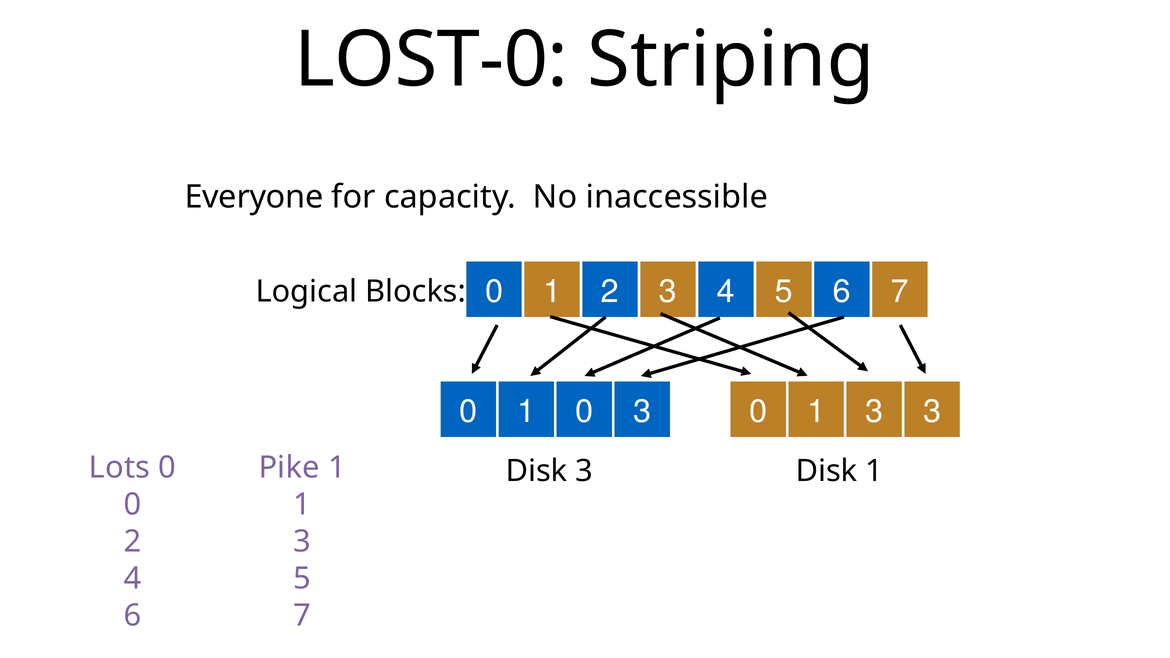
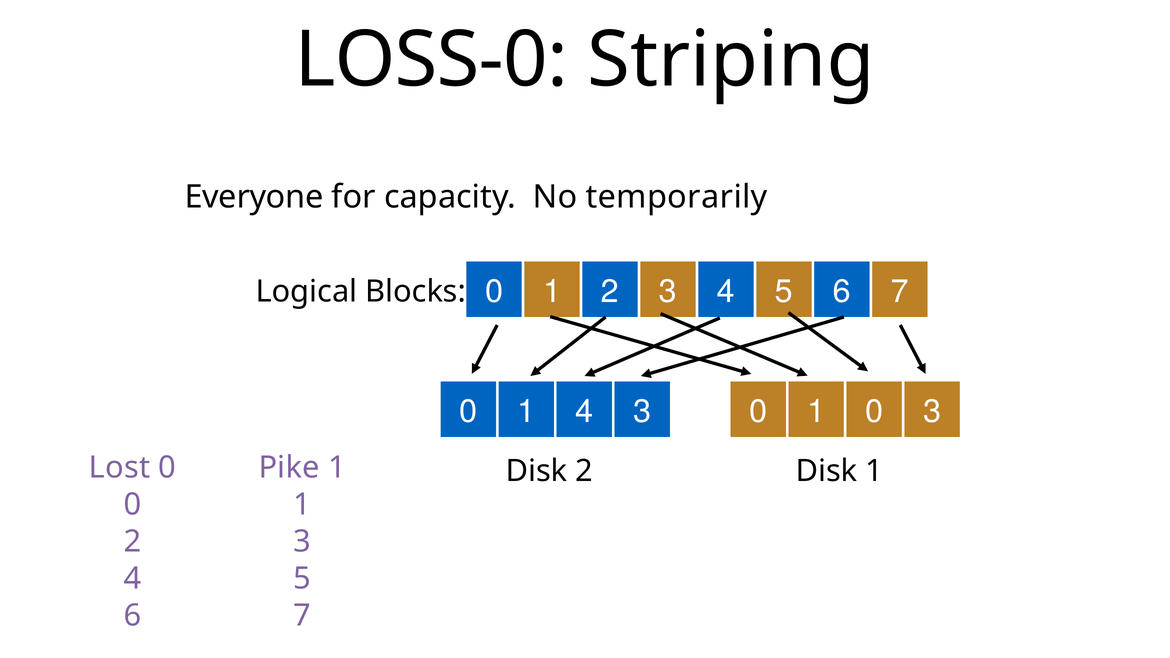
LOST-0: LOST-0 -> LOSS-0
inaccessible: inaccessible -> temporarily
1 0: 0 -> 4
0 1 3: 3 -> 0
Lots: Lots -> Lost
Disk 3: 3 -> 2
